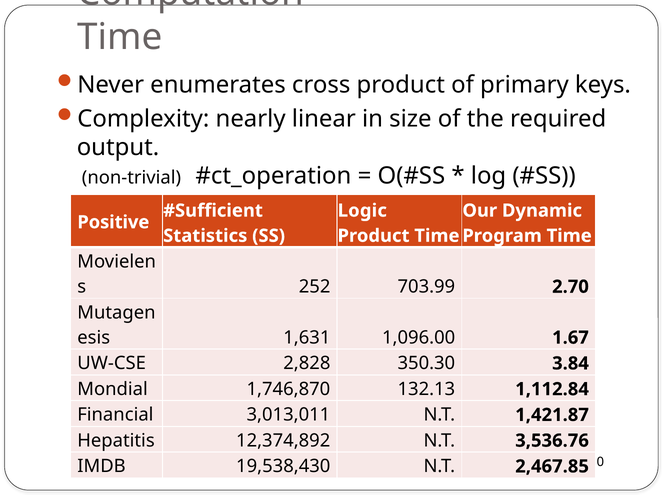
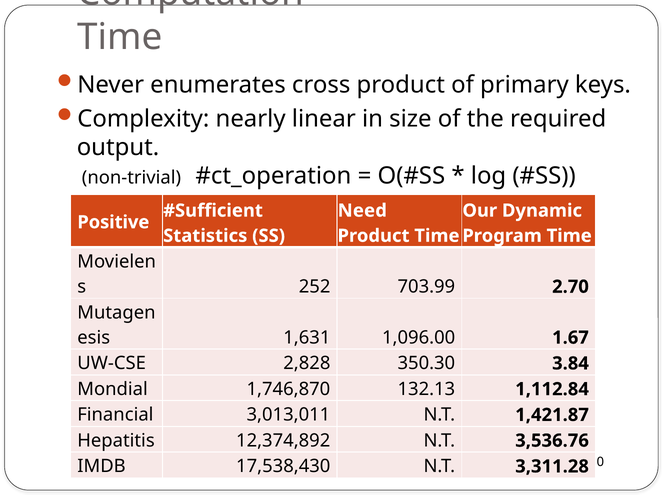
Logic: Logic -> Need
19,538,430: 19,538,430 -> 17,538,430
2,467.85: 2,467.85 -> 3,311.28
